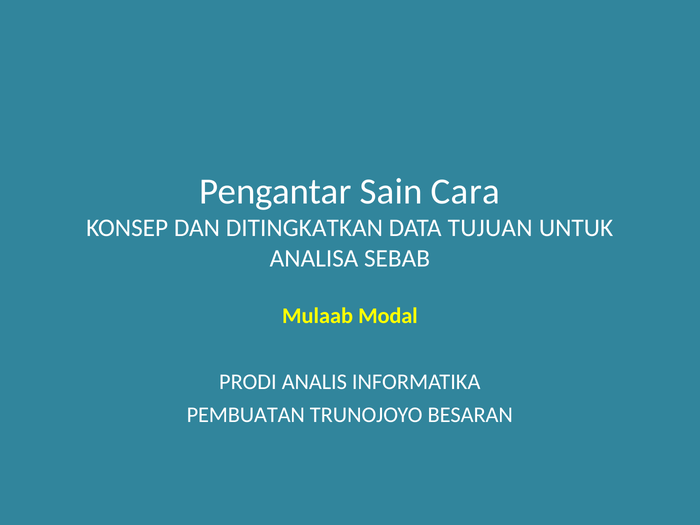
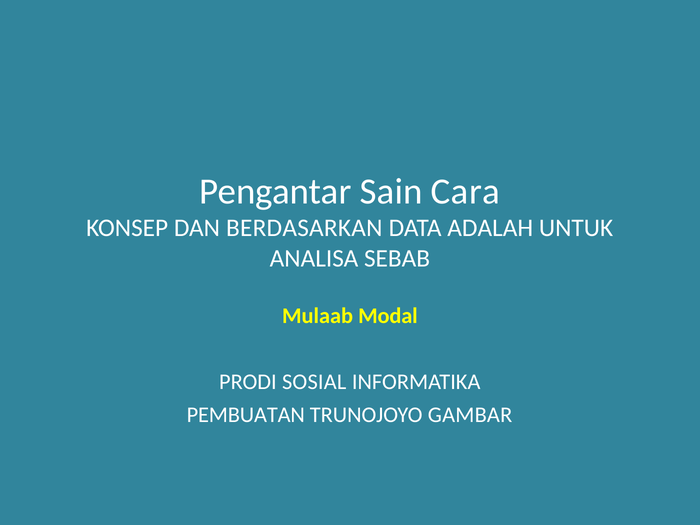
DITINGKATKAN: DITINGKATKAN -> BERDASARKAN
TUJUAN: TUJUAN -> ADALAH
ANALIS: ANALIS -> SOSIAL
BESARAN: BESARAN -> GAMBAR
